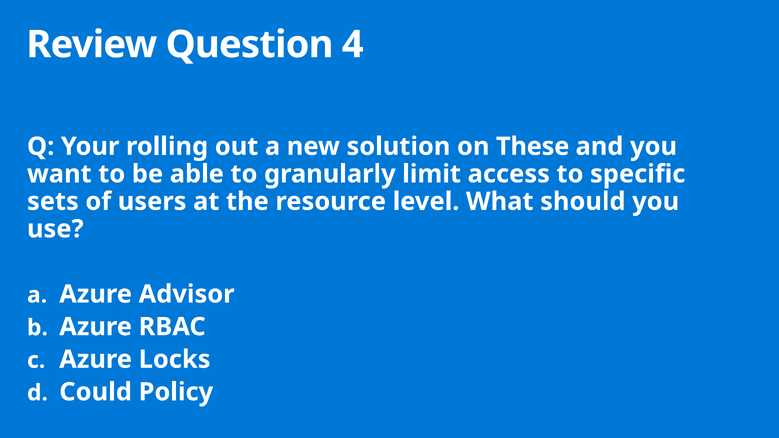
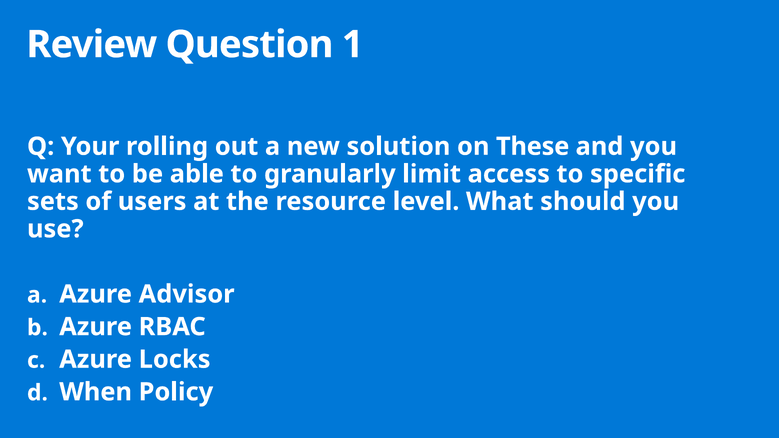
4: 4 -> 1
Could: Could -> When
